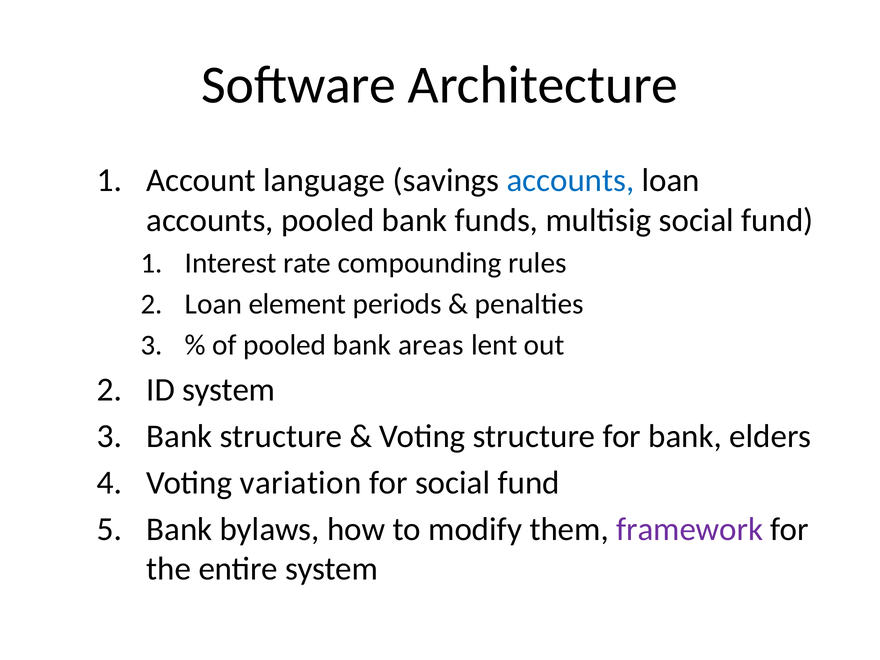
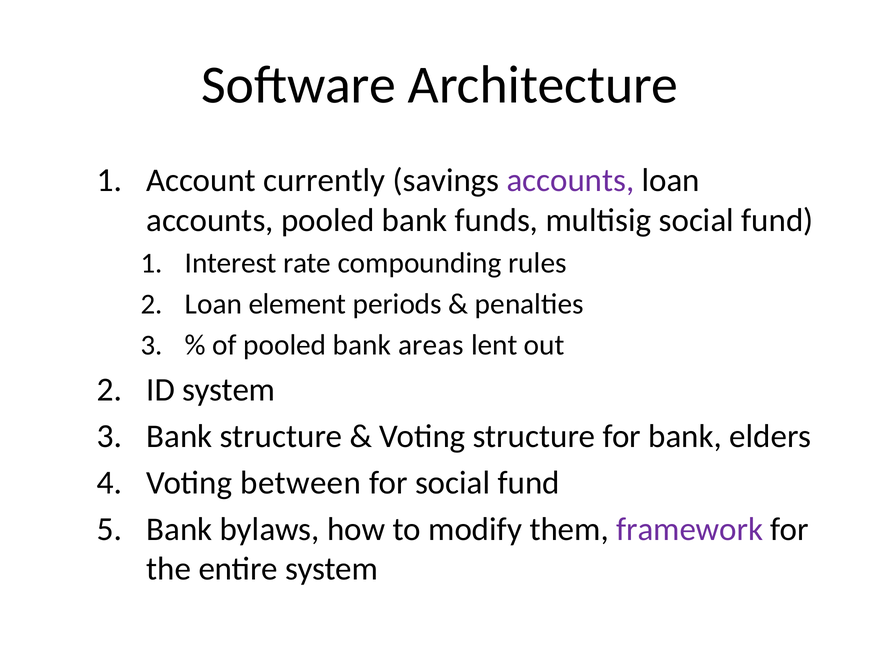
language: language -> currently
accounts at (571, 181) colour: blue -> purple
variation: variation -> between
